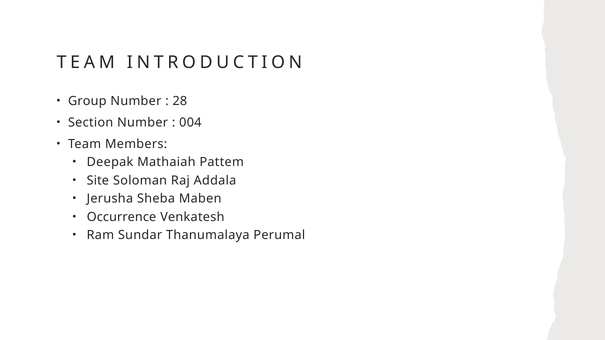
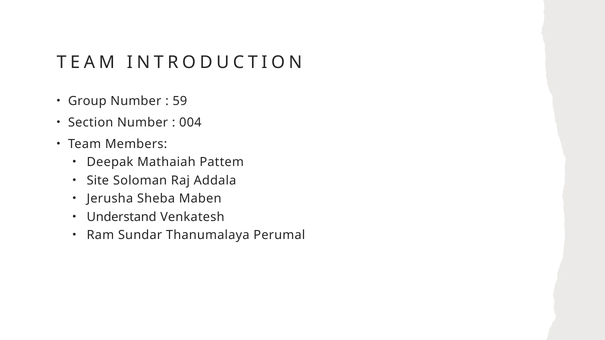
28: 28 -> 59
Occurrence: Occurrence -> Understand
